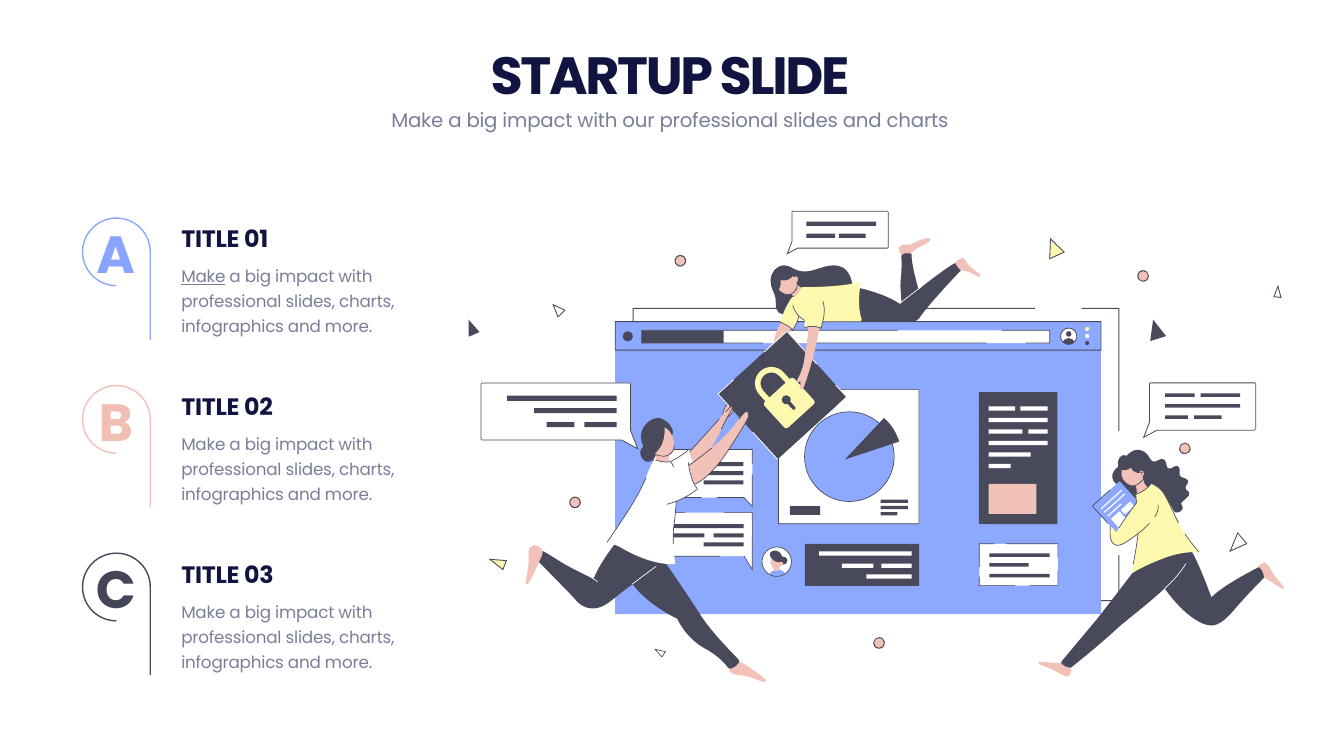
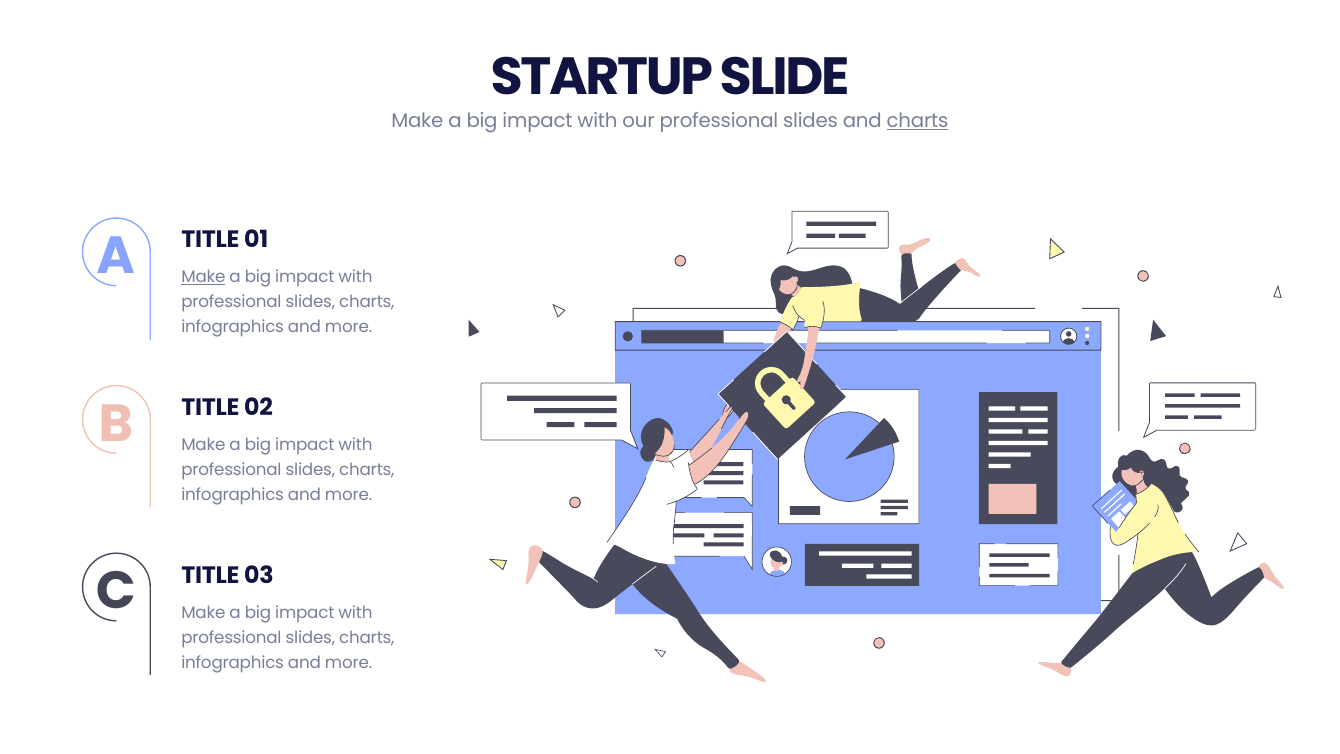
charts at (918, 121) underline: none -> present
